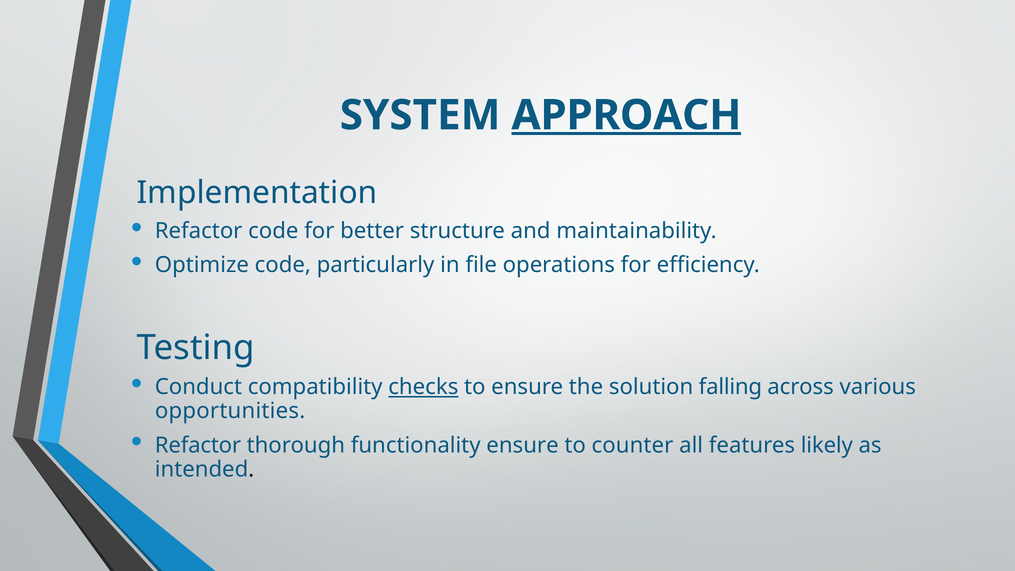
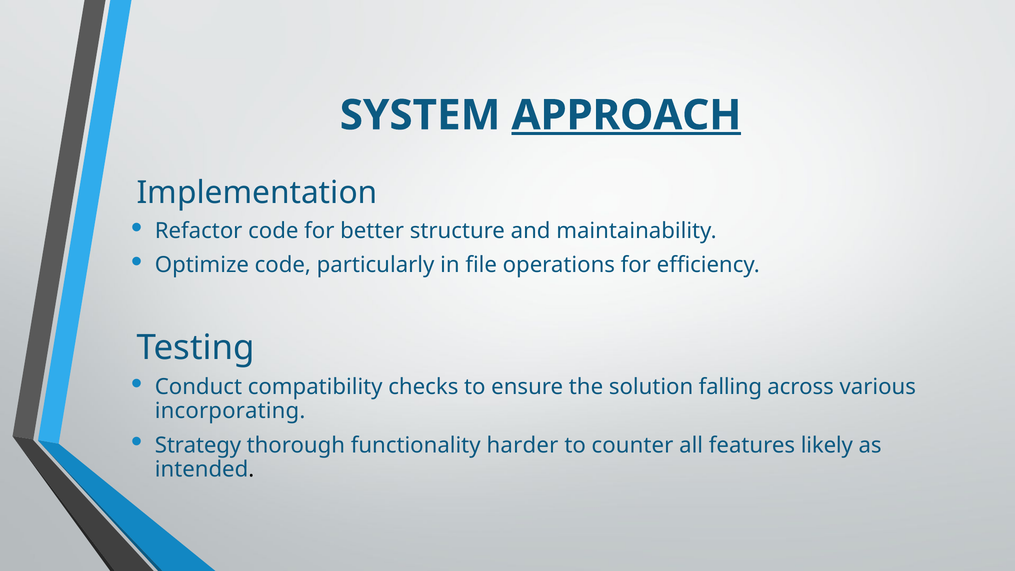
checks underline: present -> none
opportunities: opportunities -> incorporating
Refactor at (198, 445): Refactor -> Strategy
functionality ensure: ensure -> harder
